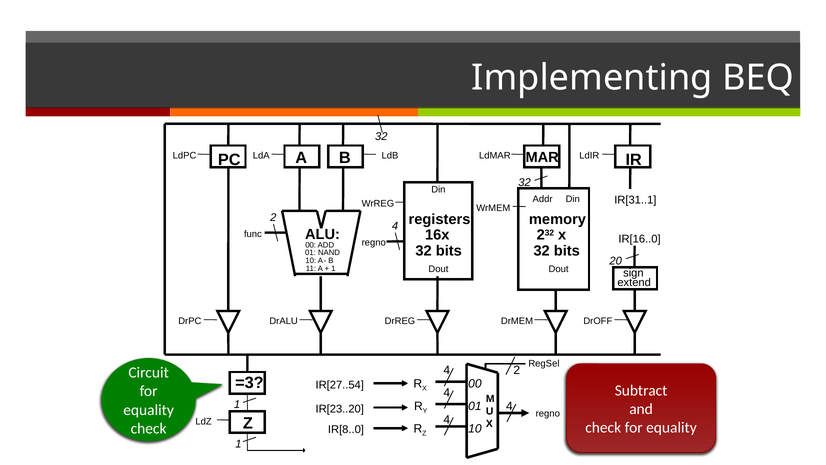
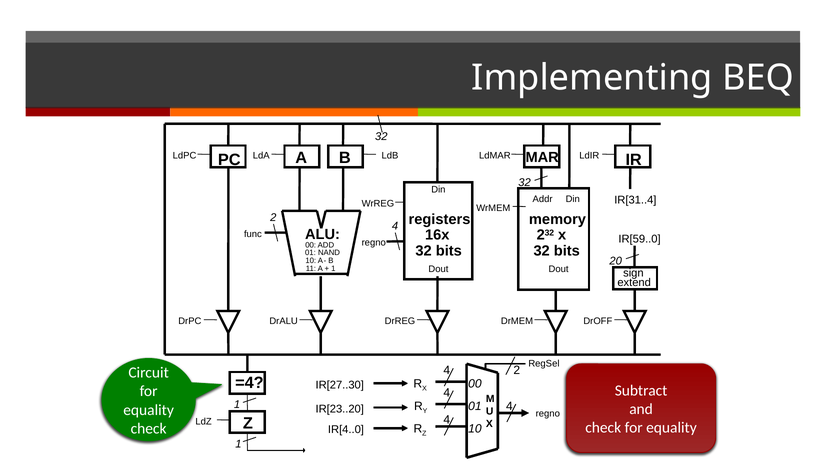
IR[31..1: IR[31..1 -> IR[31..4
IR[16..0: IR[16..0 -> IR[59..0
=3: =3 -> =4
IR[27..54: IR[27..54 -> IR[27..30
IR[8..0: IR[8..0 -> IR[4..0
